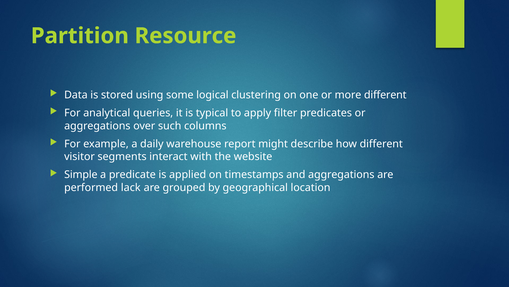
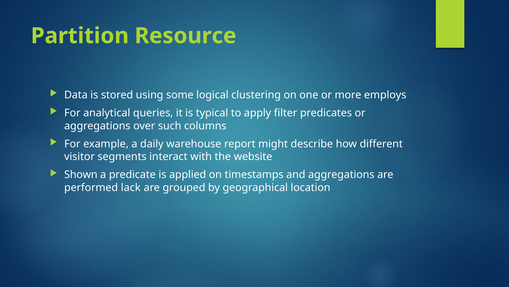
more different: different -> employs
Simple: Simple -> Shown
